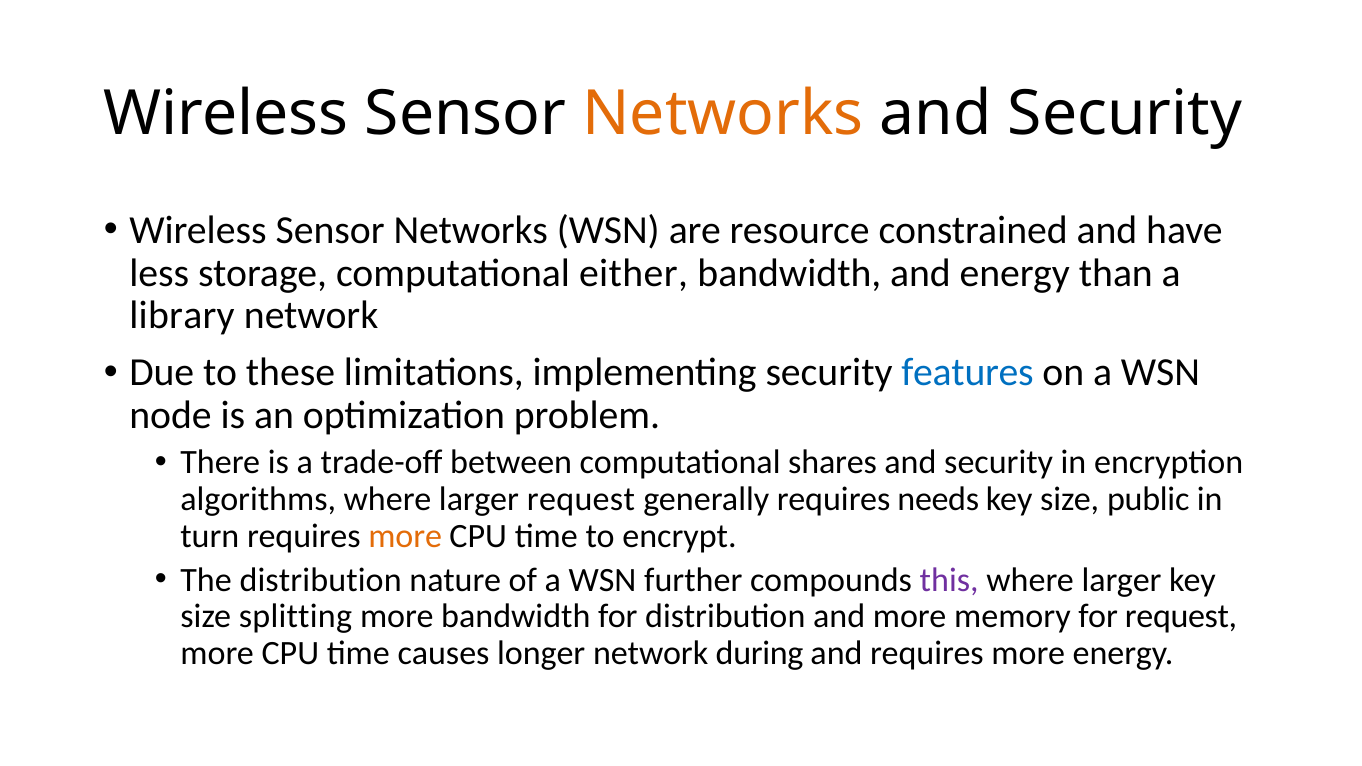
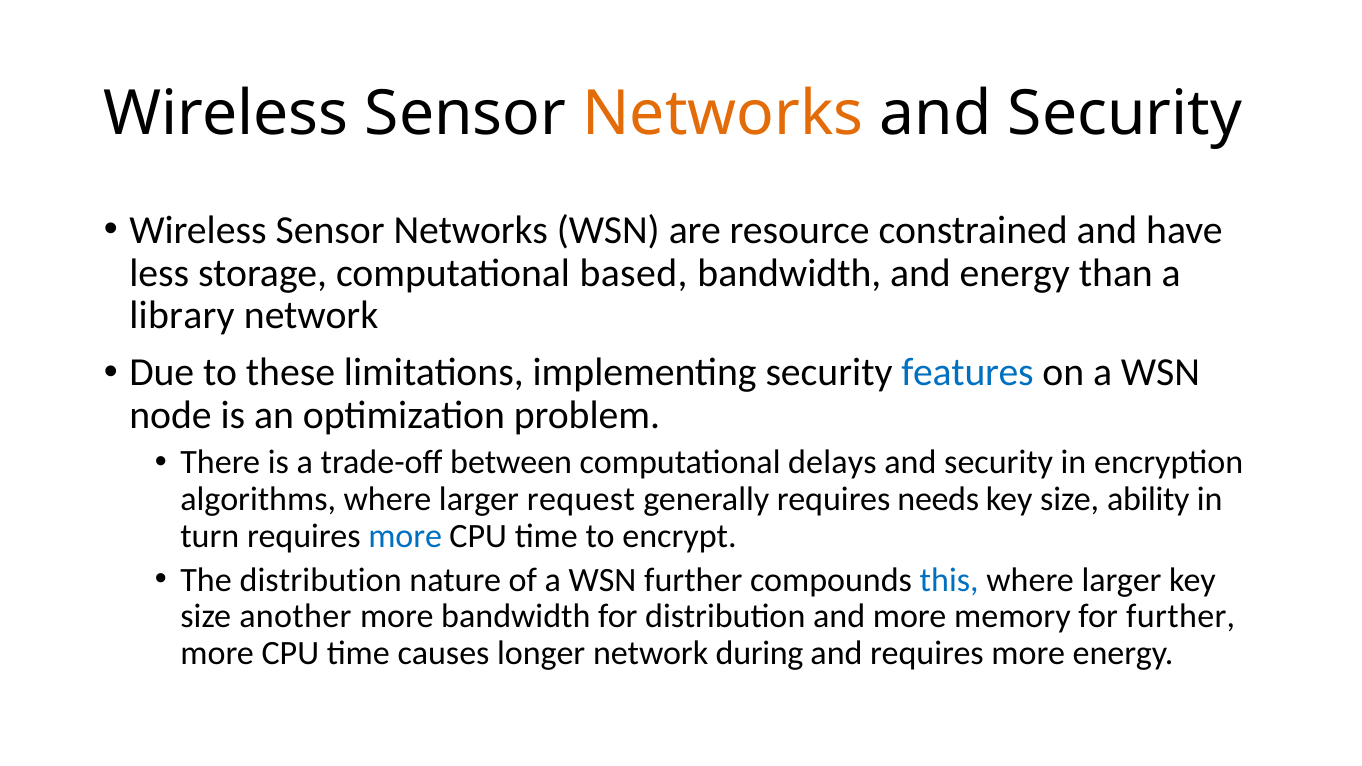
either: either -> based
shares: shares -> delays
public: public -> ability
more at (405, 536) colour: orange -> blue
this colour: purple -> blue
splitting: splitting -> another
for request: request -> further
